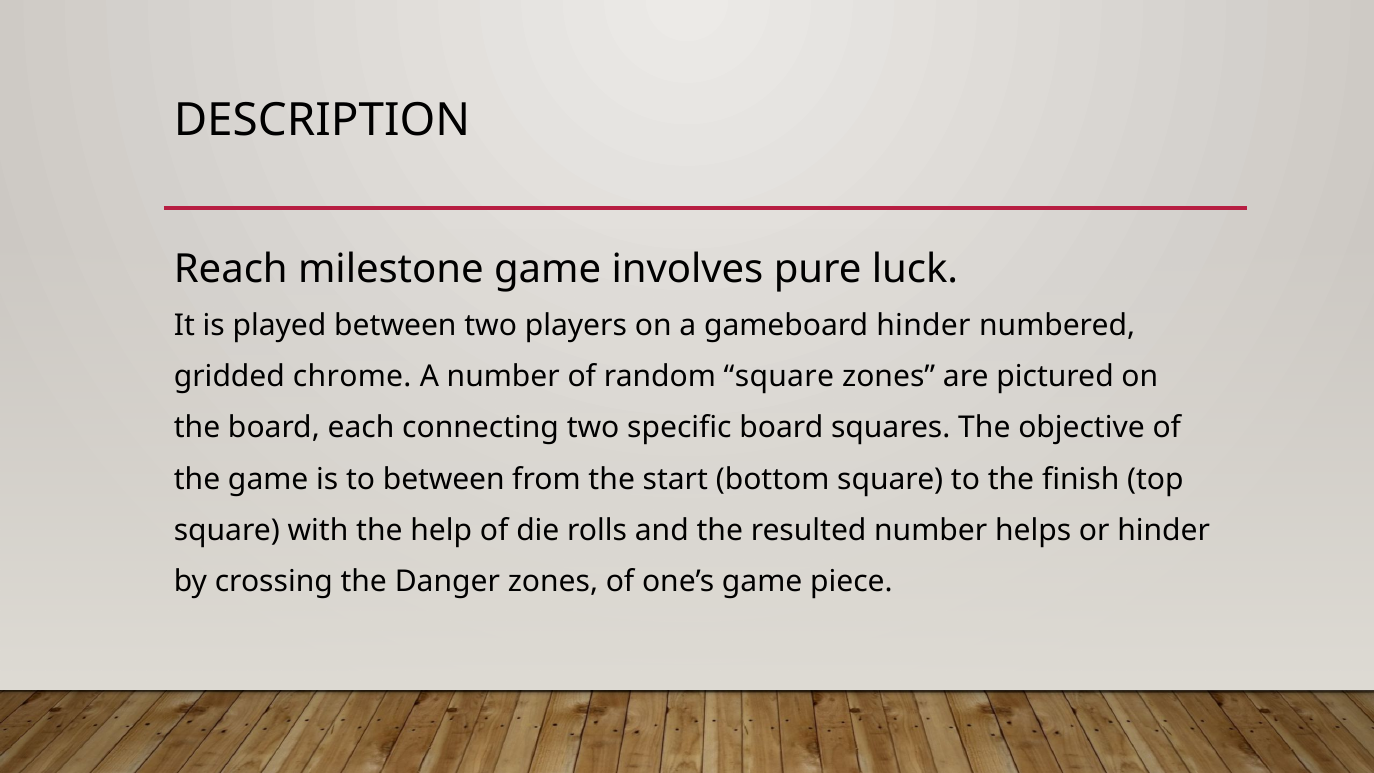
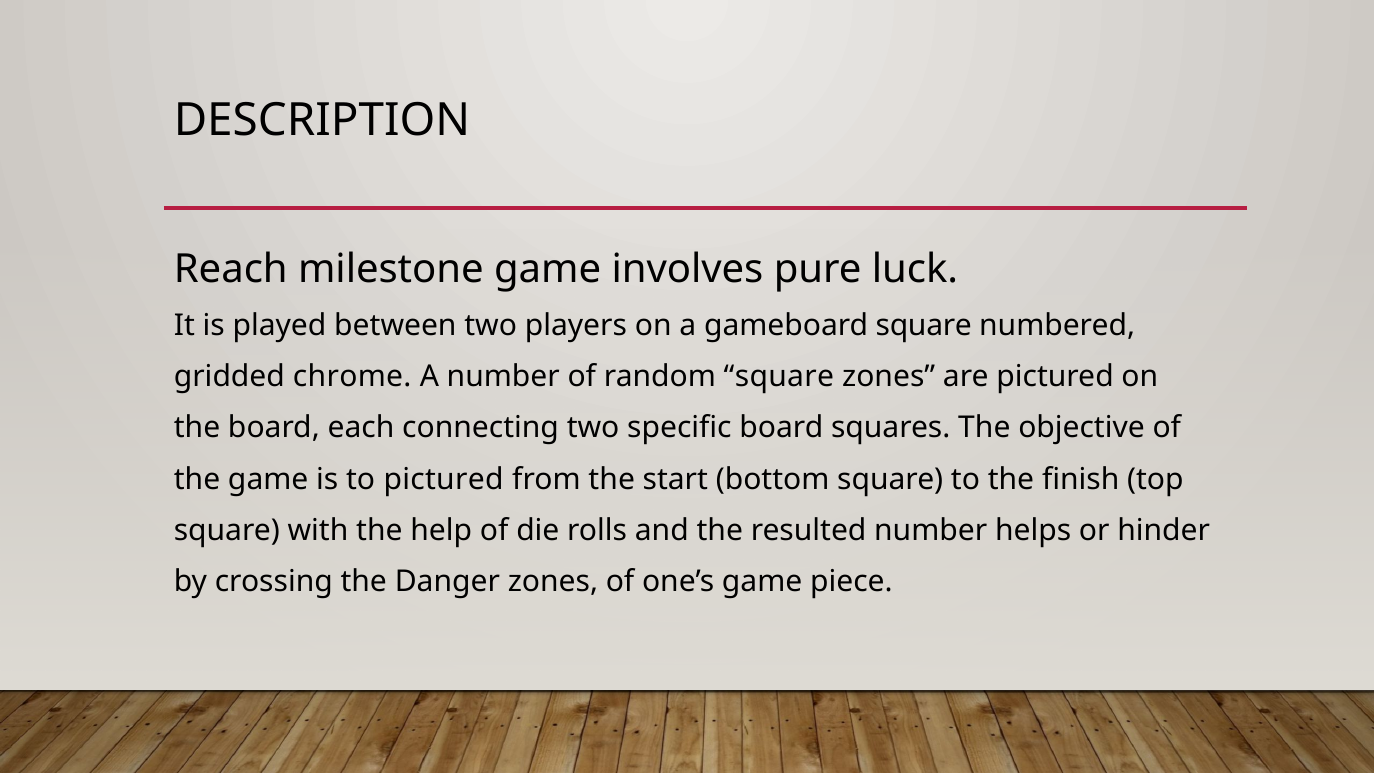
gameboard hinder: hinder -> square
to between: between -> pictured
